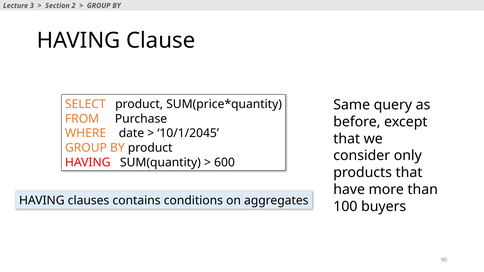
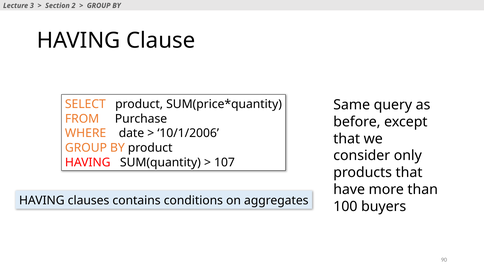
10/1/2045: 10/1/2045 -> 10/1/2006
600: 600 -> 107
